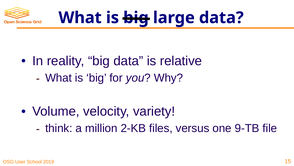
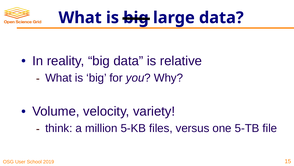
2-KB: 2-KB -> 5-KB
9-TB: 9-TB -> 5-TB
